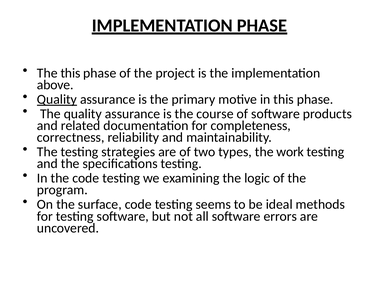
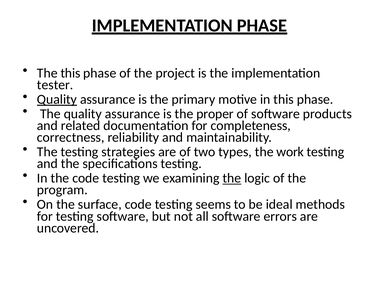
above: above -> tester
course: course -> proper
the at (232, 178) underline: none -> present
